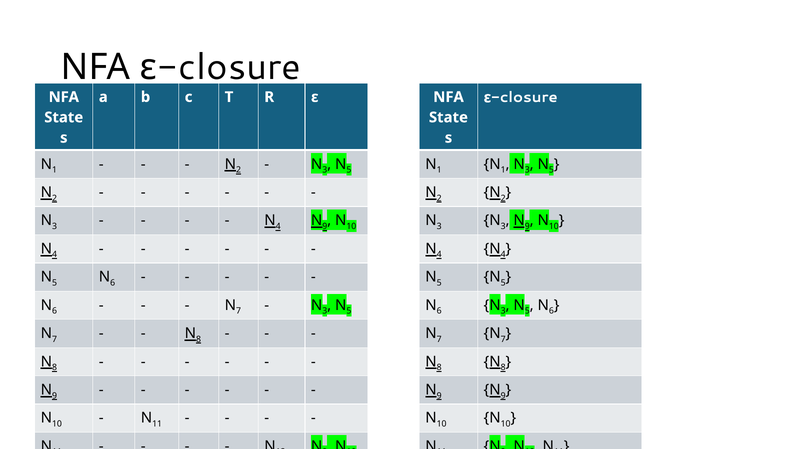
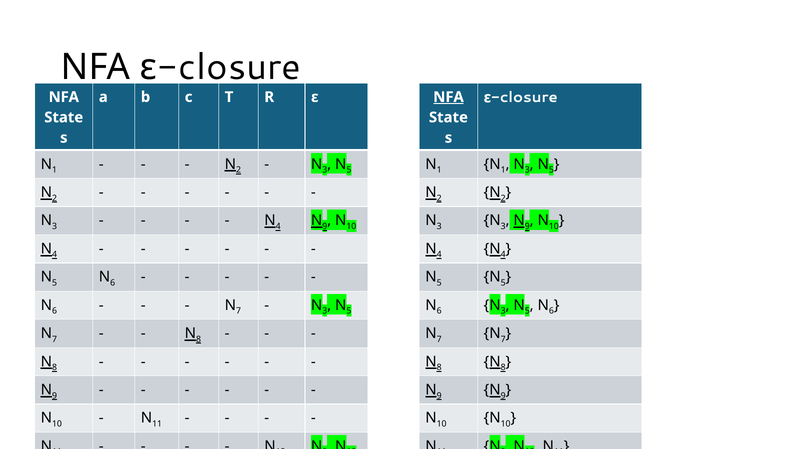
NFA at (449, 97) underline: none -> present
